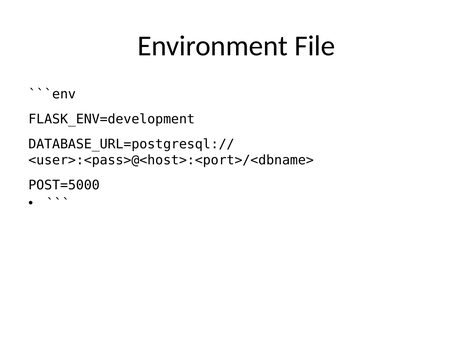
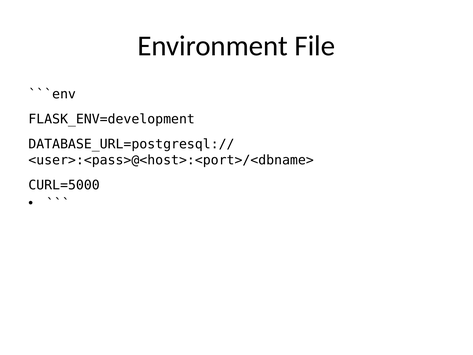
POST=5000: POST=5000 -> CURL=5000
